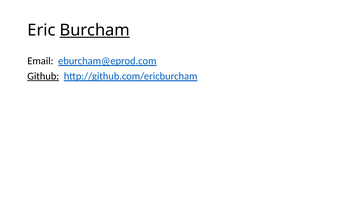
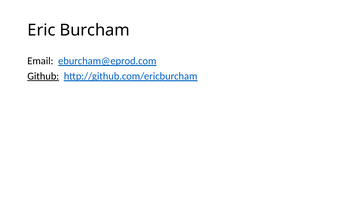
Burcham underline: present -> none
